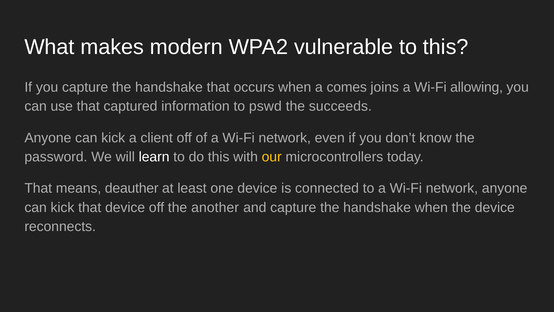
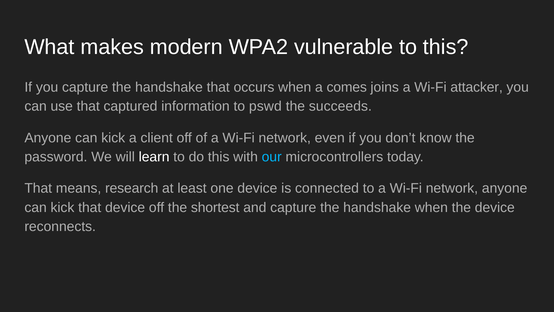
allowing: allowing -> attacker
our colour: yellow -> light blue
deauther: deauther -> research
another: another -> shortest
